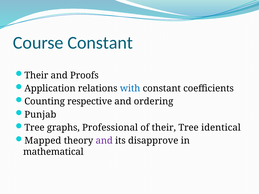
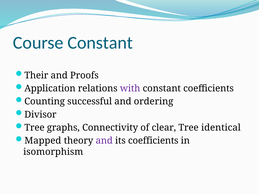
with colour: blue -> purple
respective: respective -> successful
Punjab: Punjab -> Divisor
Professional: Professional -> Connectivity
of their: their -> clear
its disapprove: disapprove -> coefficients
mathematical: mathematical -> isomorphism
